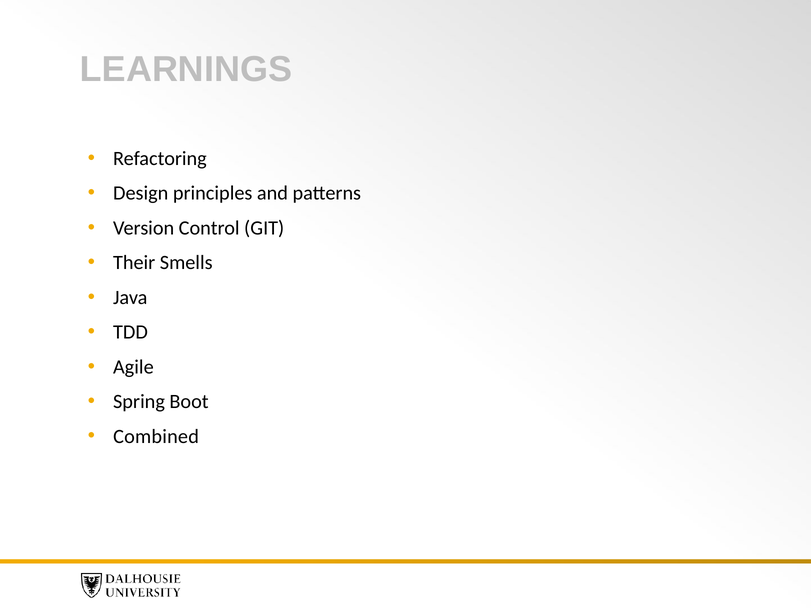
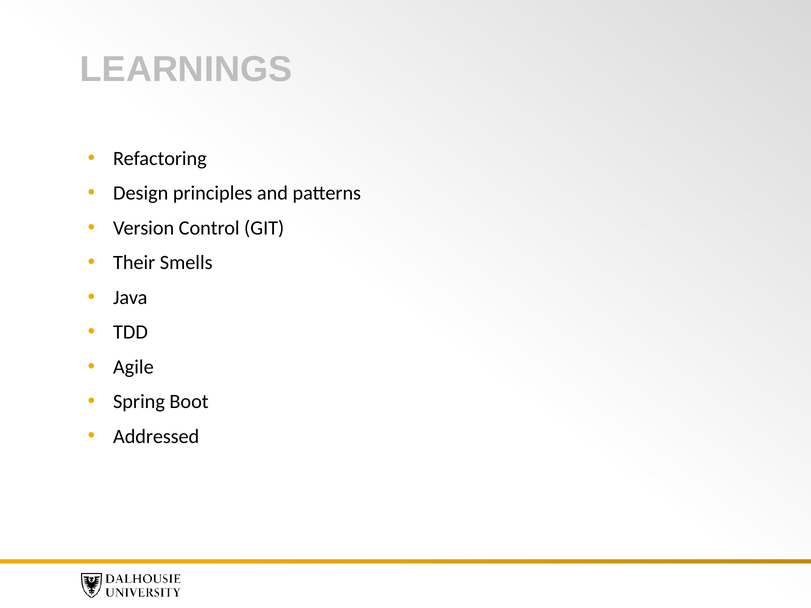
Combined: Combined -> Addressed
